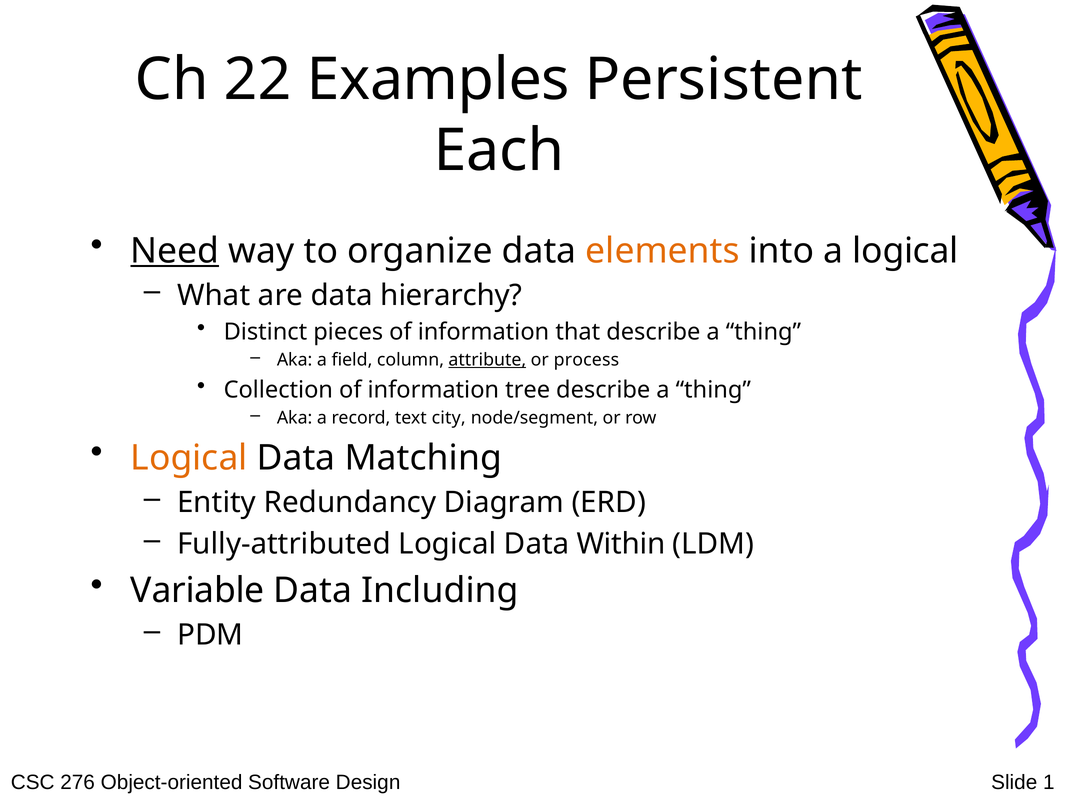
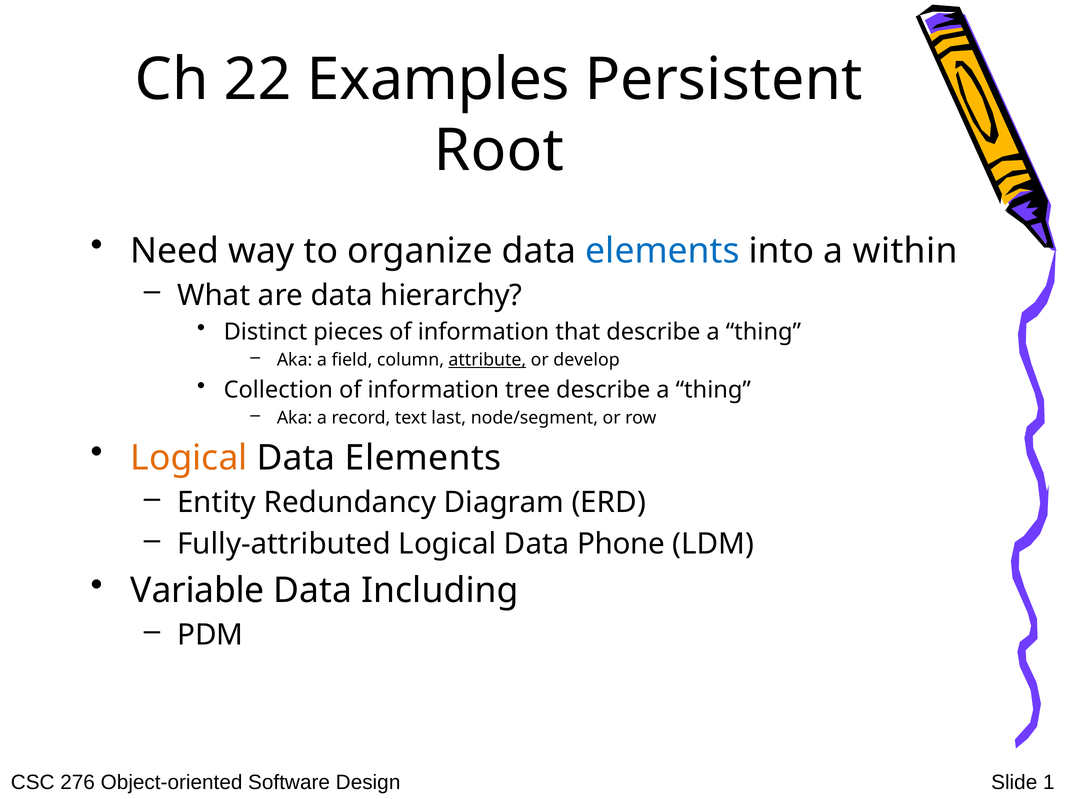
Each: Each -> Root
Need underline: present -> none
elements at (662, 251) colour: orange -> blue
a logical: logical -> within
process: process -> develop
city: city -> last
Matching at (423, 458): Matching -> Elements
Within: Within -> Phone
